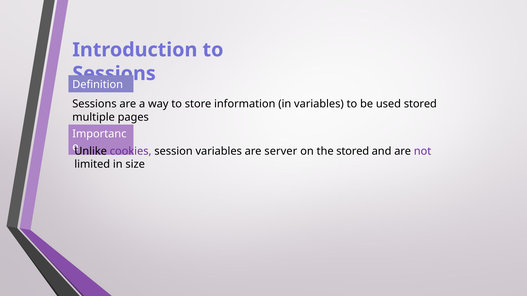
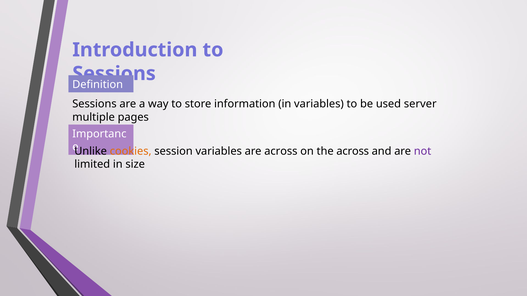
used stored: stored -> server
cookies colour: purple -> orange
are server: server -> across
the stored: stored -> across
